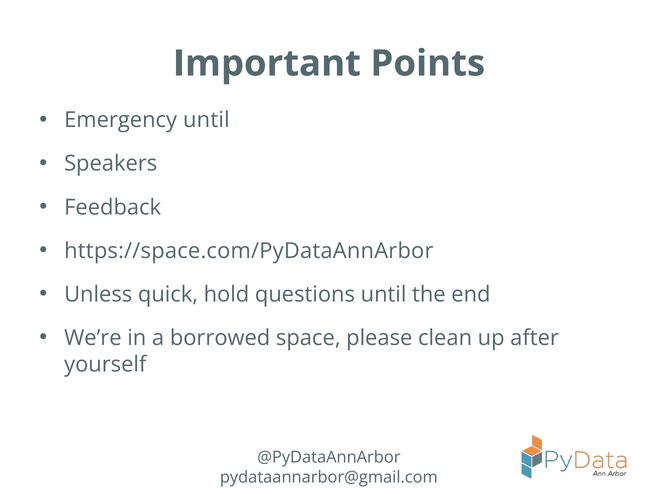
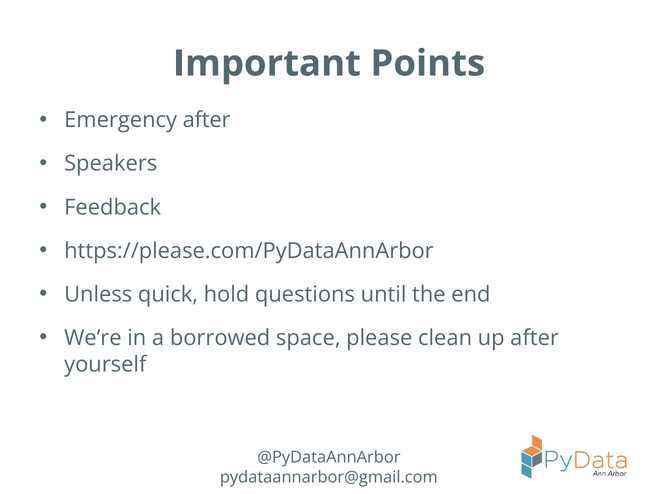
Emergency until: until -> after
https://space.com/PyDataAnnArbor: https://space.com/PyDataAnnArbor -> https://please.com/PyDataAnnArbor
